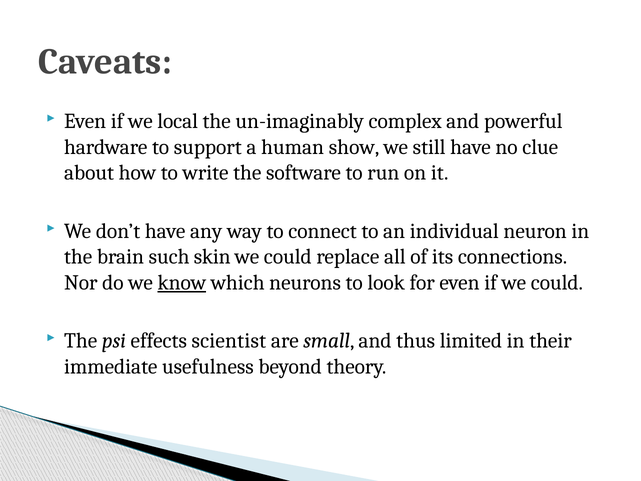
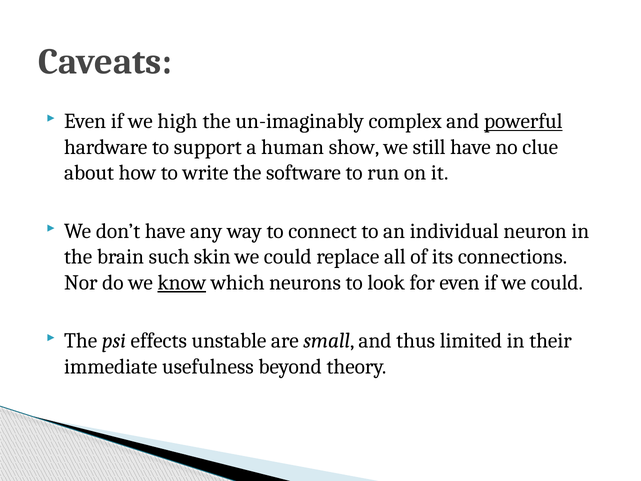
local: local -> high
powerful underline: none -> present
scientist: scientist -> unstable
